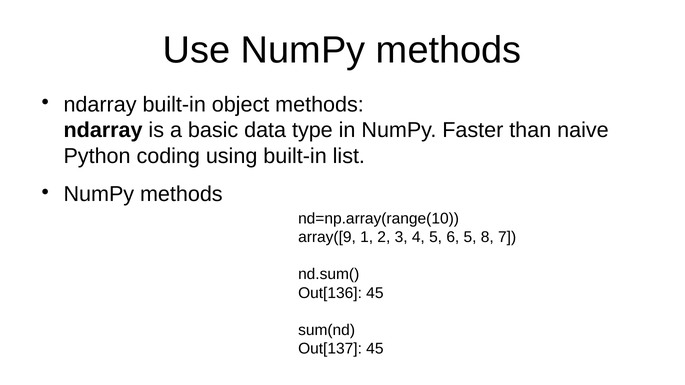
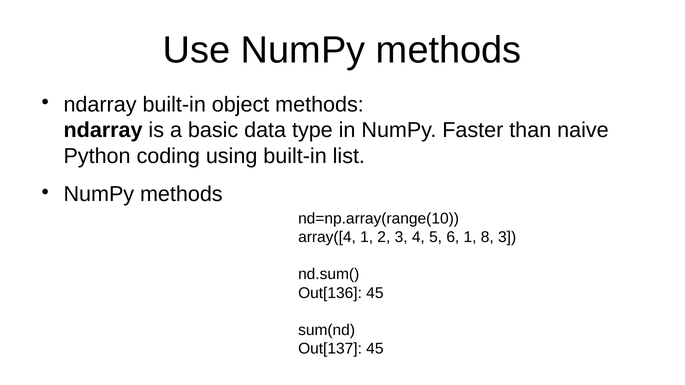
array([9: array([9 -> array([4
6 5: 5 -> 1
8 7: 7 -> 3
